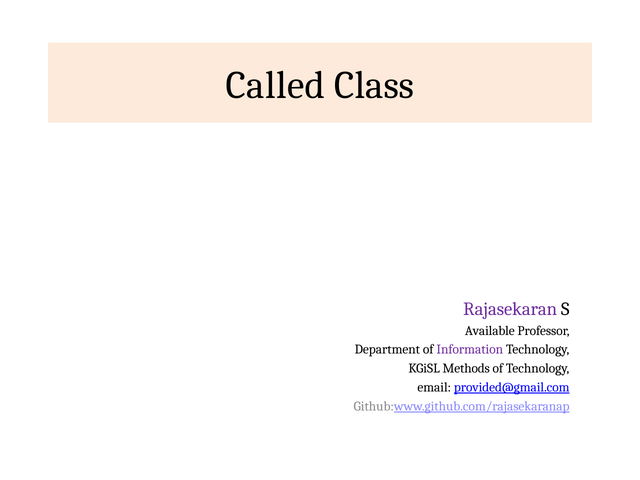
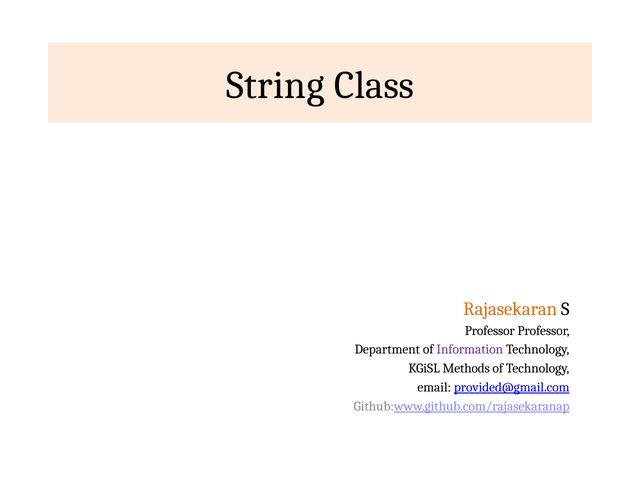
Called: Called -> String
Rajasekaran colour: purple -> orange
Available at (490, 331): Available -> Professor
